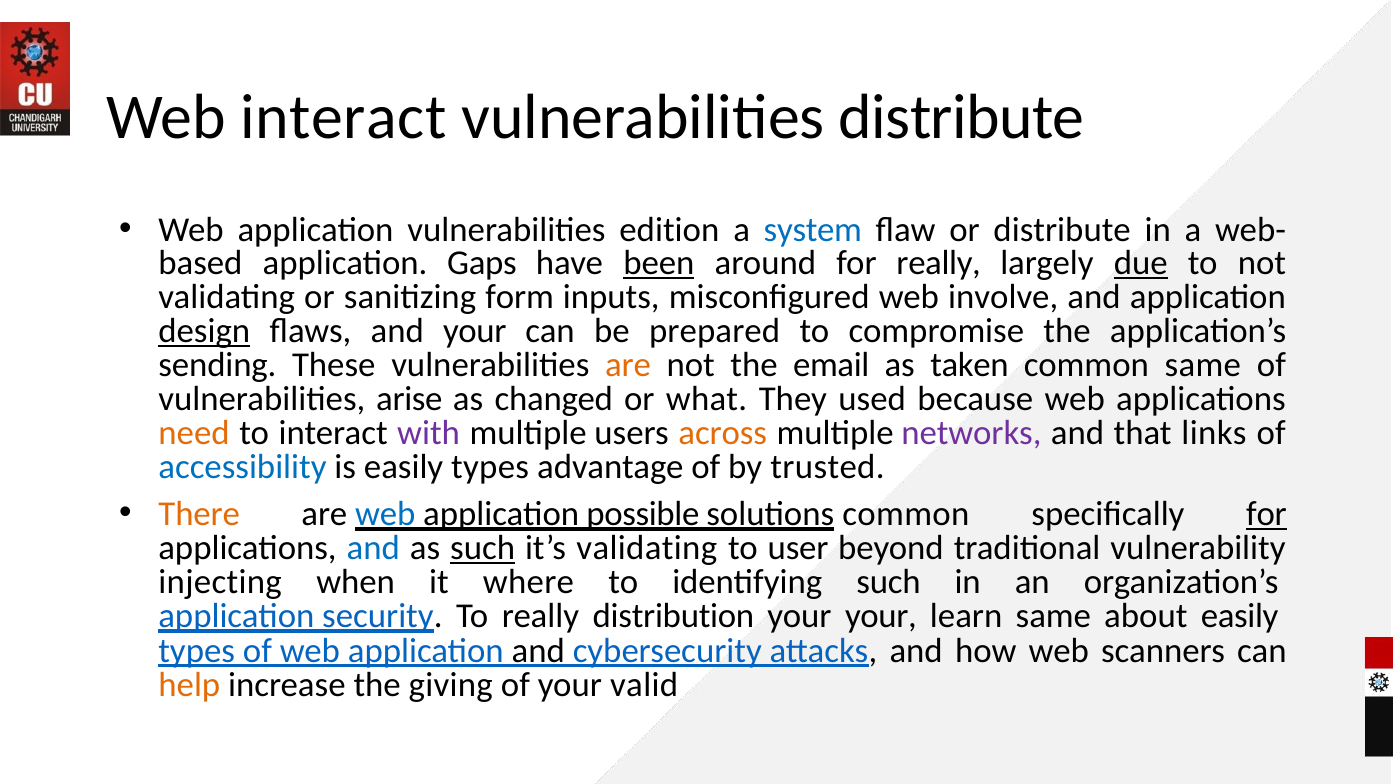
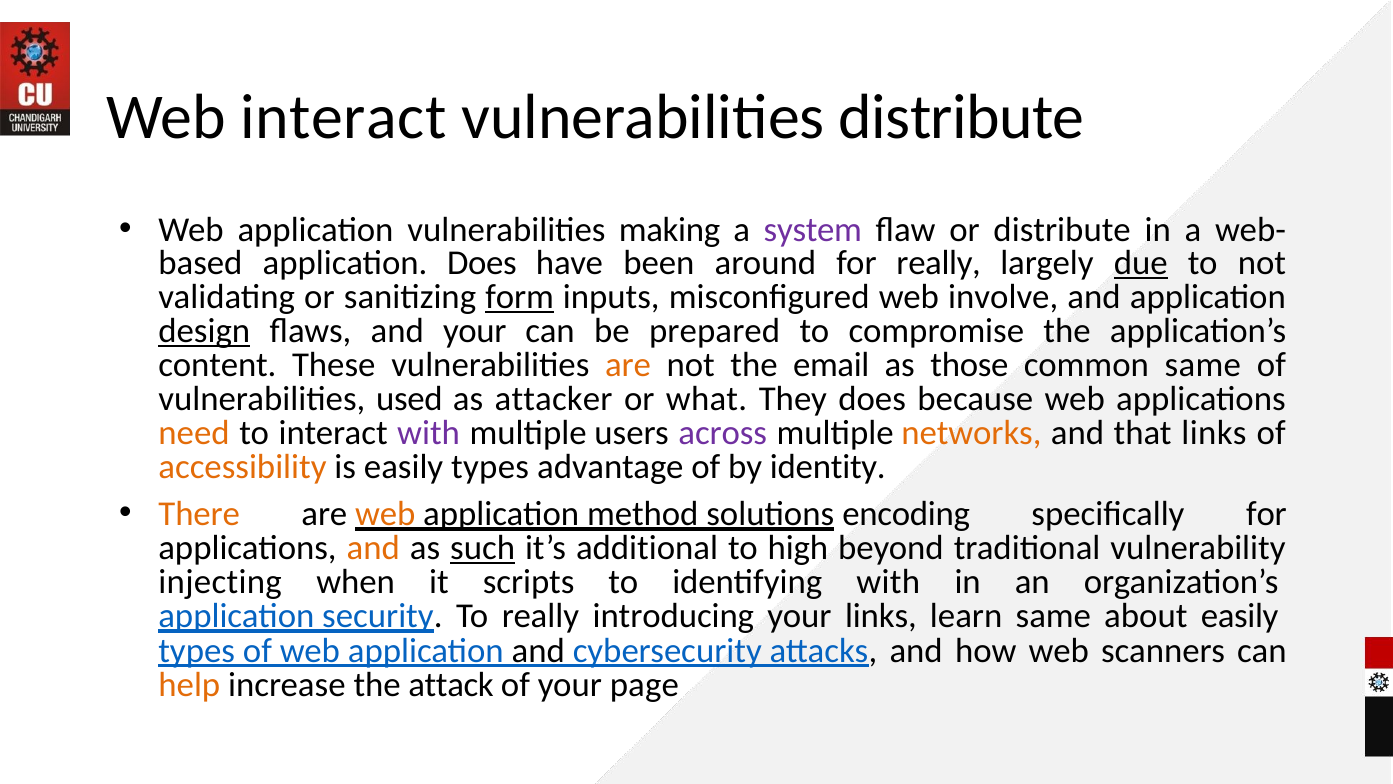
edition: edition -> making
system colour: blue -> purple
application Gaps: Gaps -> Does
been underline: present -> none
form underline: none -> present
sending: sending -> content
taken: taken -> those
arise: arise -> used
changed: changed -> attacker
They used: used -> does
across colour: orange -> purple
networks colour: purple -> orange
accessibility colour: blue -> orange
trusted: trusted -> identity
web at (385, 514) colour: blue -> orange
possible: possible -> method
solutions common: common -> encoding
for at (1266, 514) underline: present -> none
and at (373, 548) colour: blue -> orange
it’s validating: validating -> additional
user: user -> high
where: where -> scripts
identifying such: such -> with
distribution: distribution -> introducing
your your: your -> links
giving: giving -> attack
valid: valid -> page
